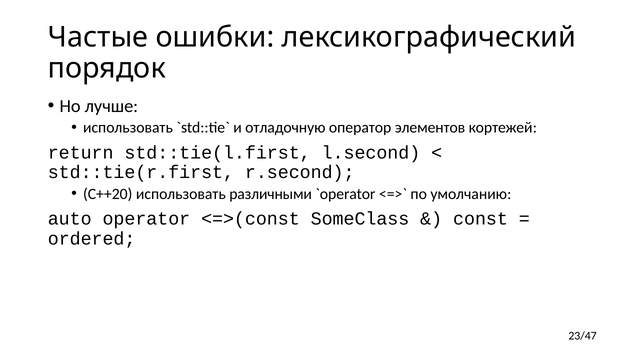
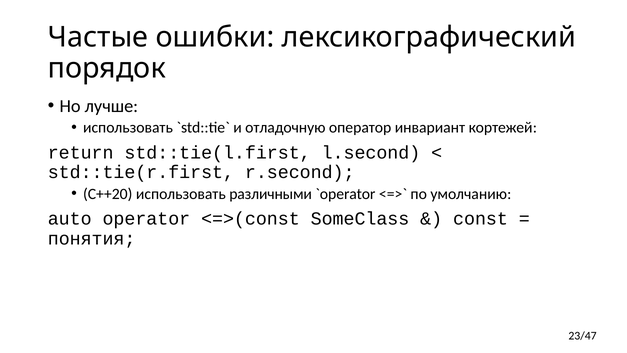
элементов: элементов -> инвариант
ordered: ordered -> понятия
